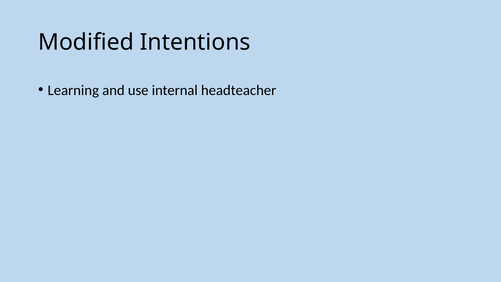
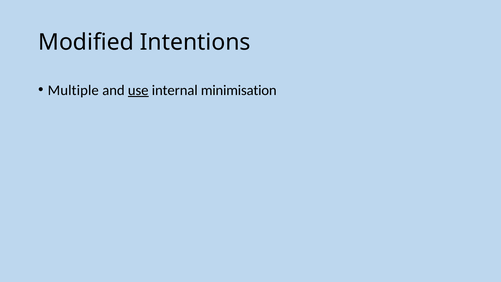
Learning: Learning -> Multiple
use underline: none -> present
headteacher: headteacher -> minimisation
